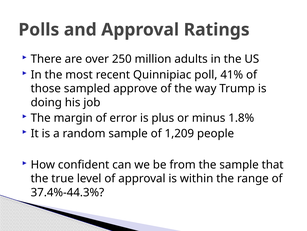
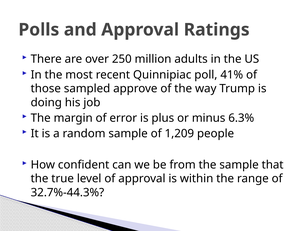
1.8%: 1.8% -> 6.3%
37.4%-44.3%: 37.4%-44.3% -> 32.7%-44.3%
